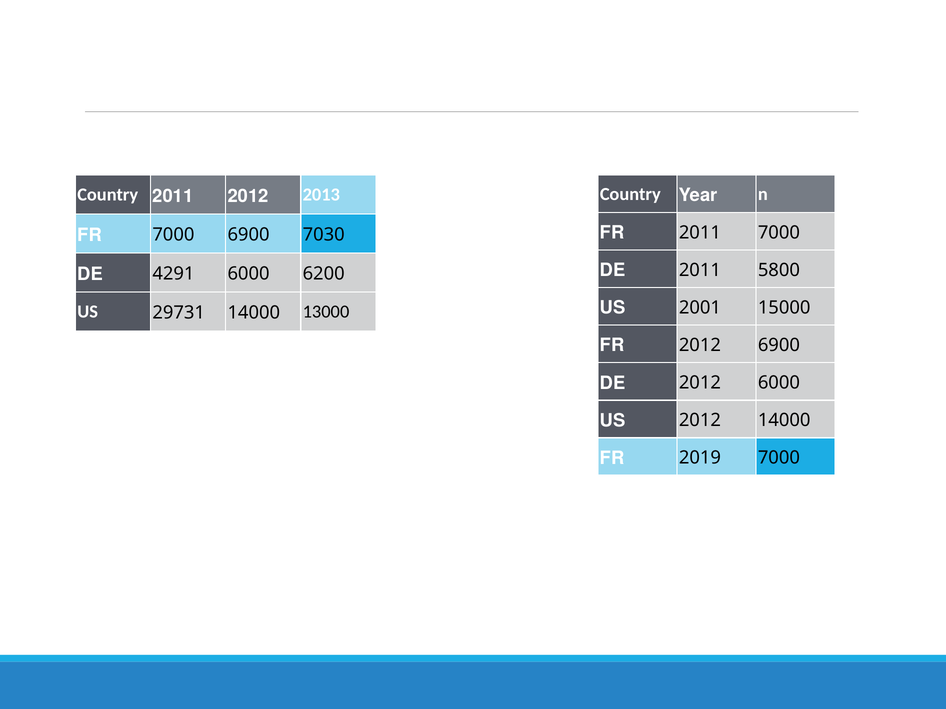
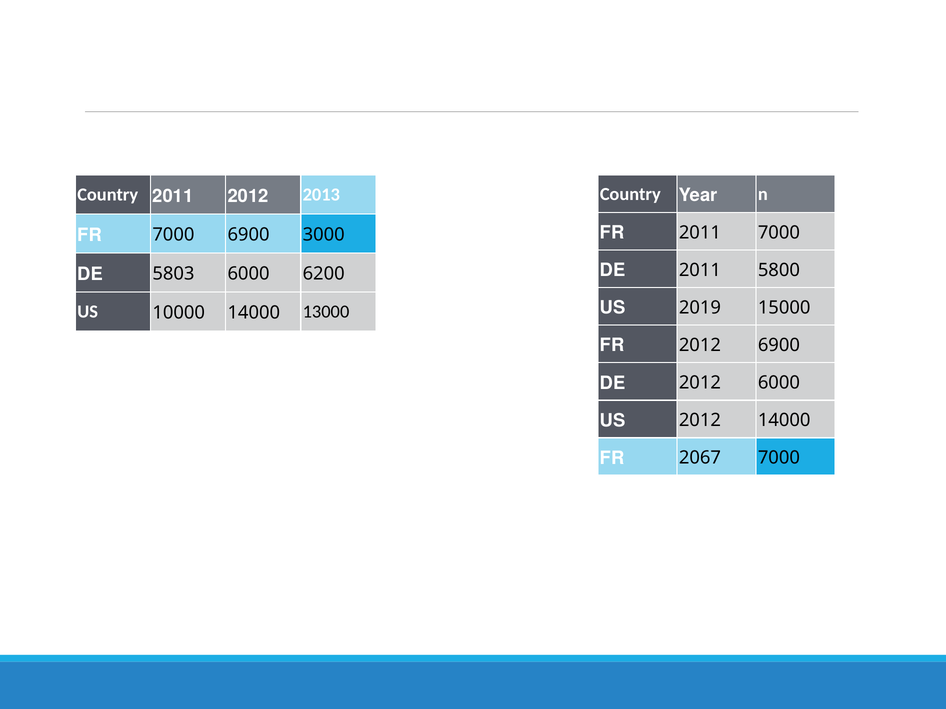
7030: 7030 -> 3000
4291: 4291 -> 5803
2001: 2001 -> 2019
29731: 29731 -> 10000
2019: 2019 -> 2067
